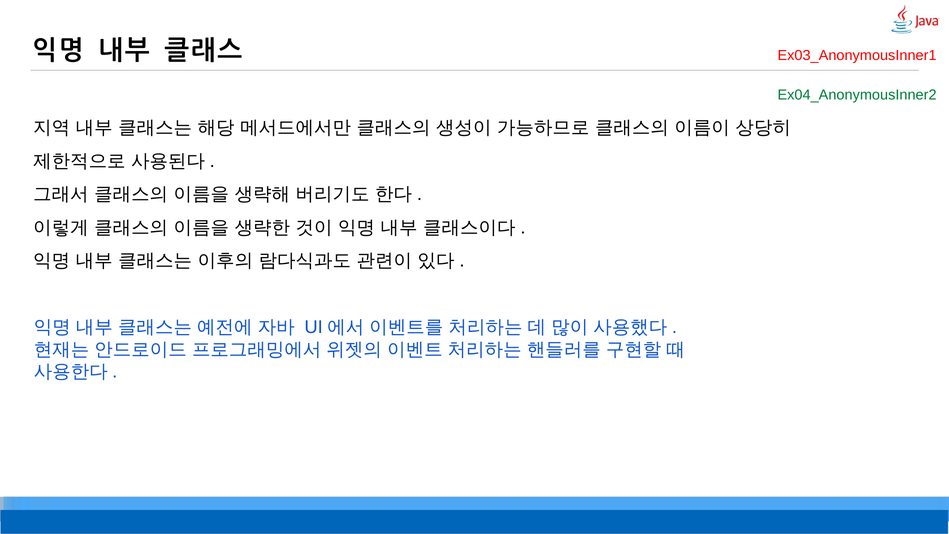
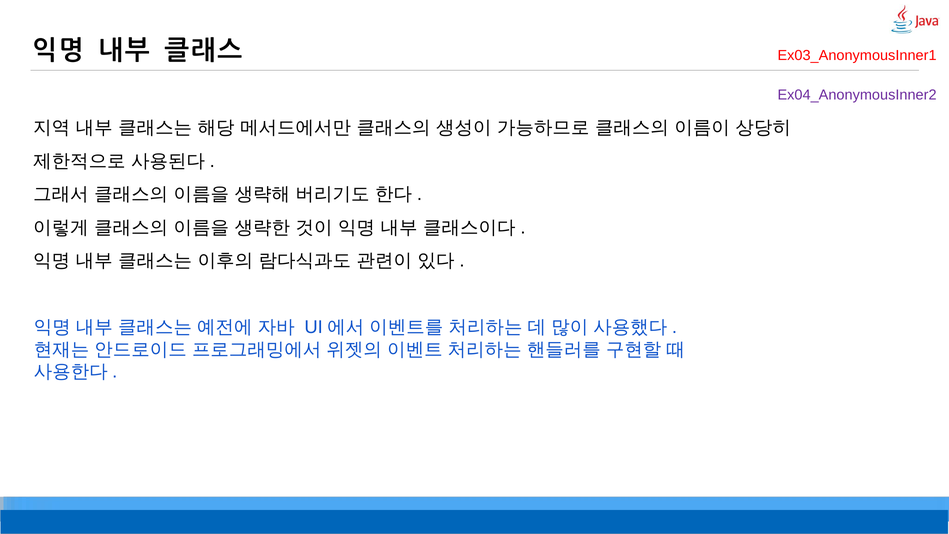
Ex04_AnonymousInner2 colour: green -> purple
